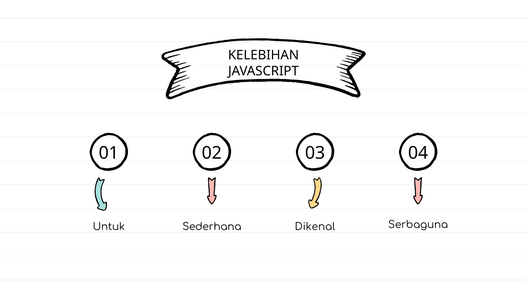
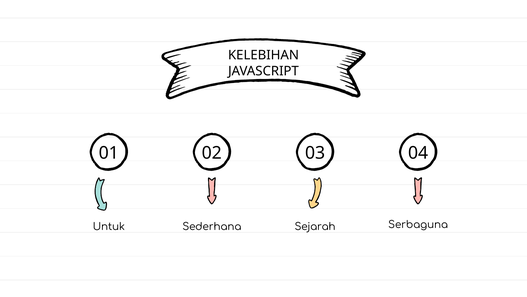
Dikenal: Dikenal -> Sejarah
